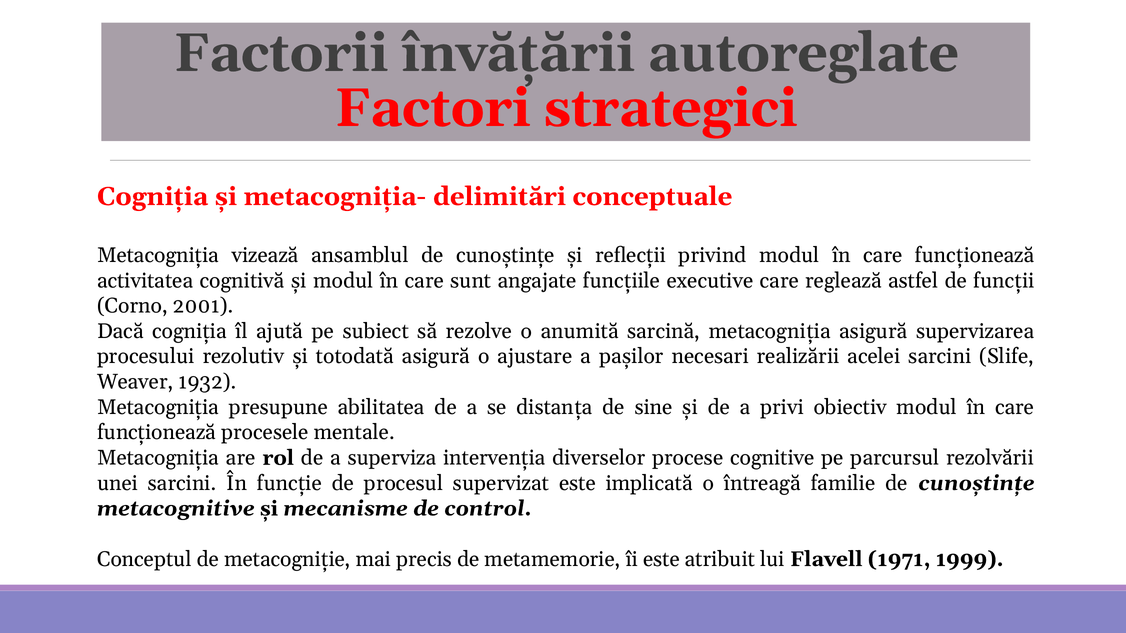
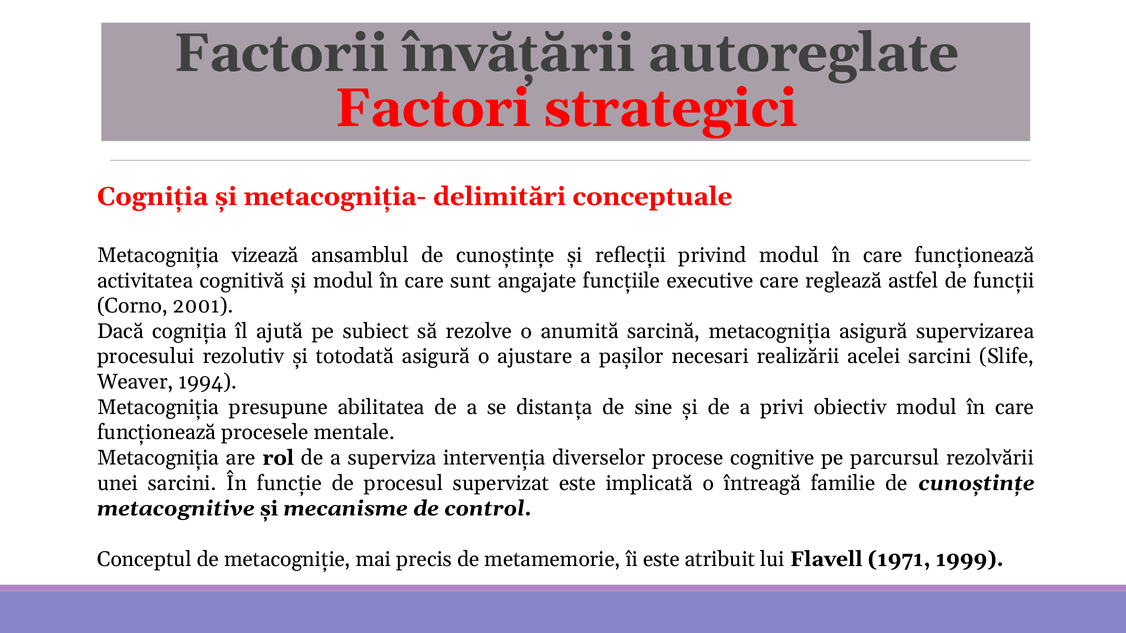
1932: 1932 -> 1994
